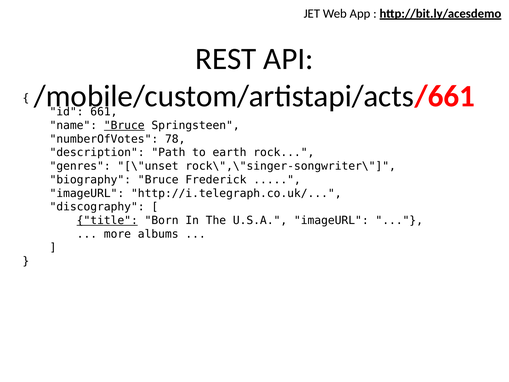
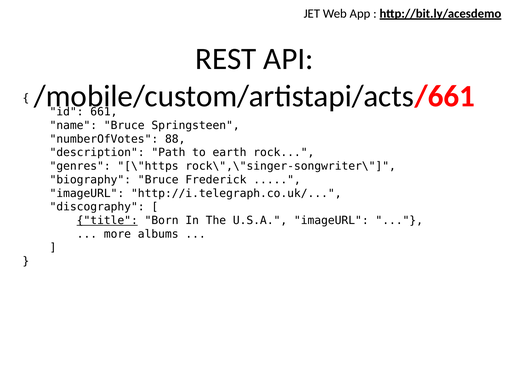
Bruce at (124, 125) underline: present -> none
78: 78 -> 88
\"unset: \"unset -> \"https
